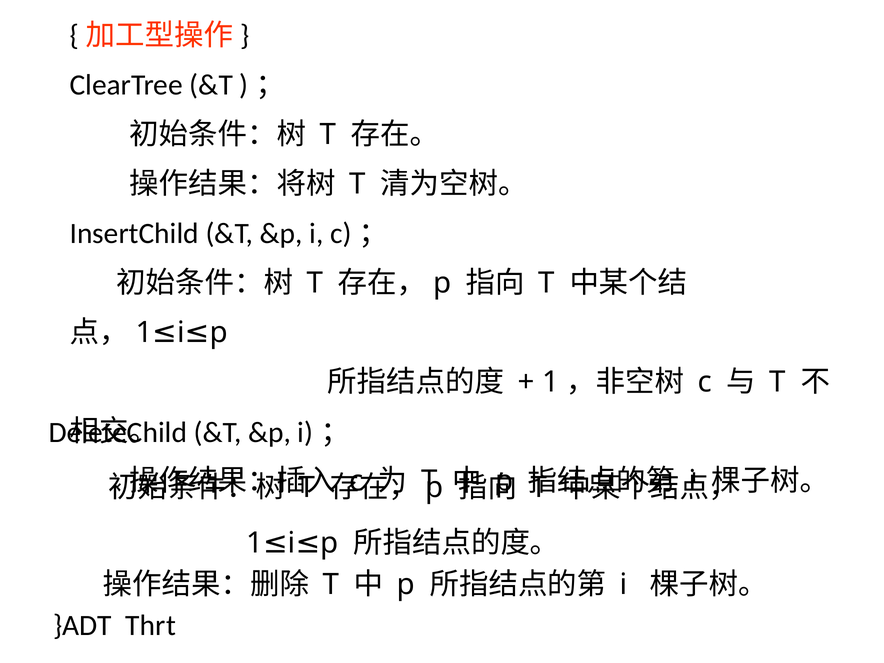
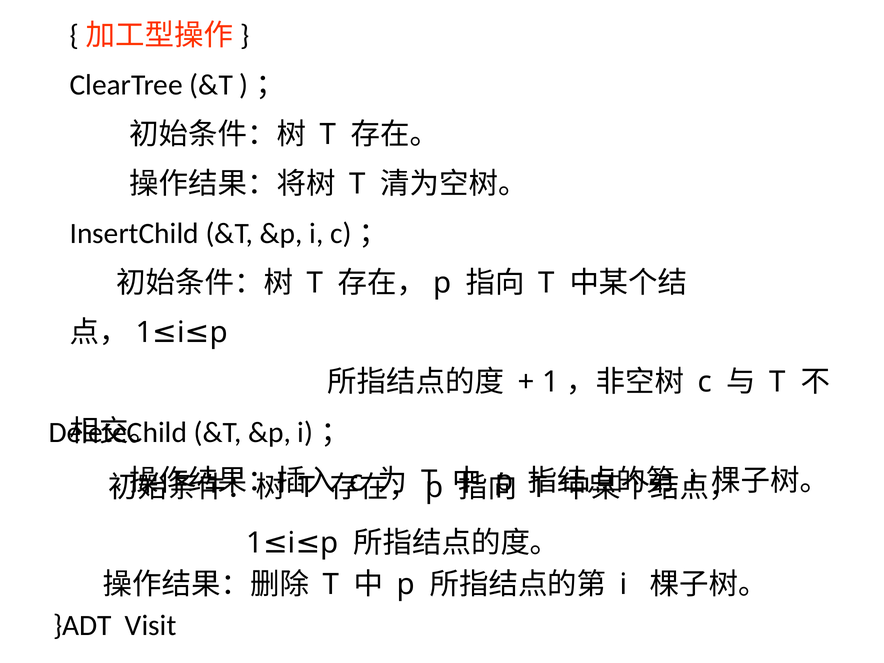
Thrt: Thrt -> Visit
